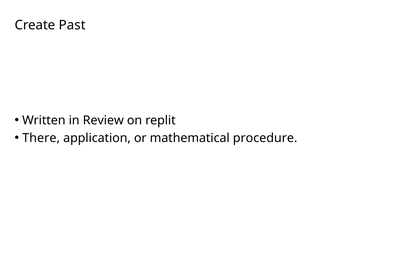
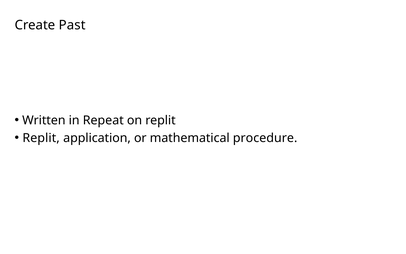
Review: Review -> Repeat
There at (41, 138): There -> Replit
